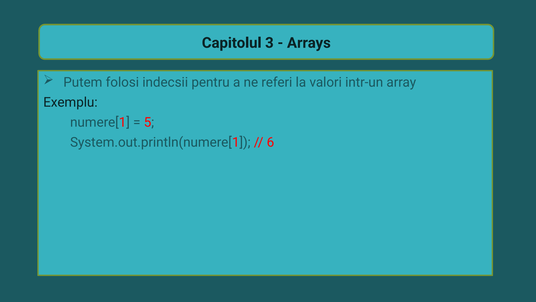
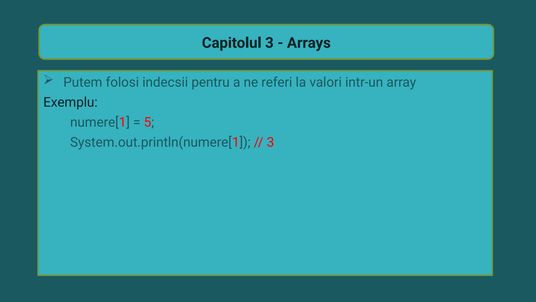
6 at (271, 142): 6 -> 3
